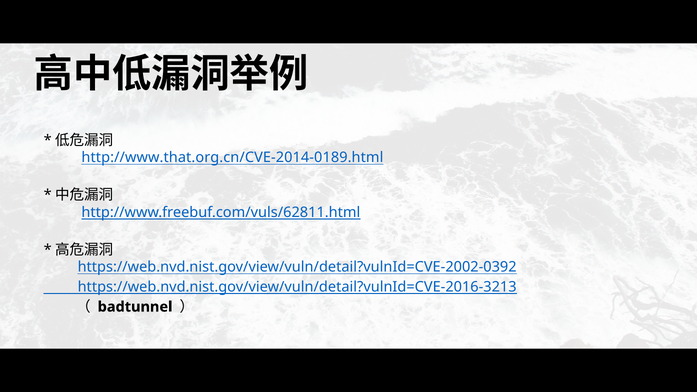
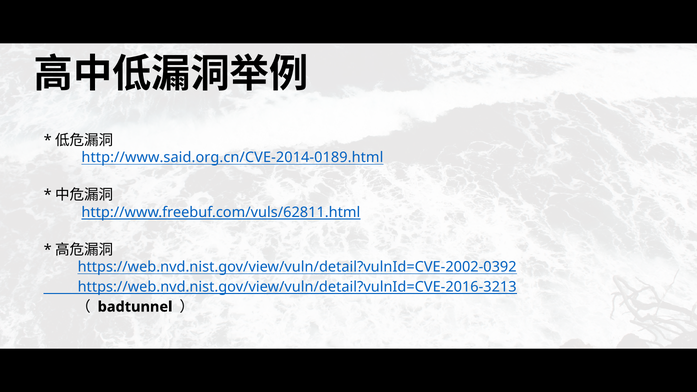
http://www.that.org.cn/CVE-2014-0189.html: http://www.that.org.cn/CVE-2014-0189.html -> http://www.said.org.cn/CVE-2014-0189.html
